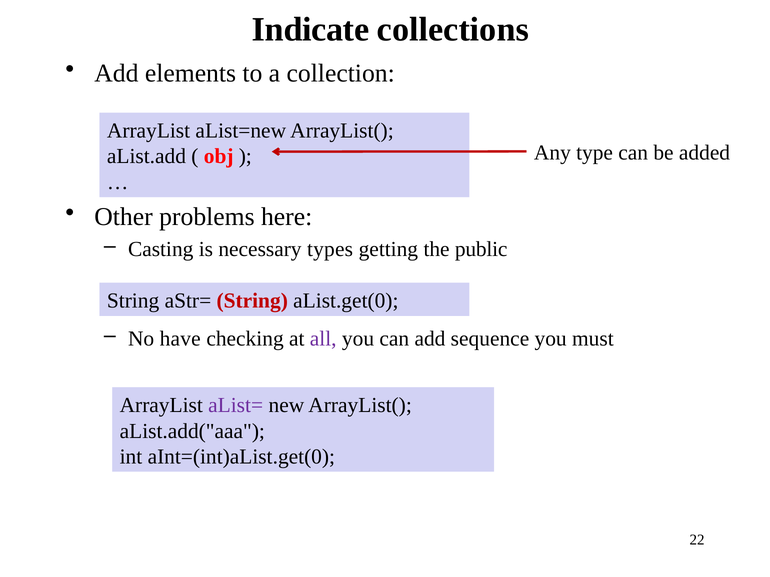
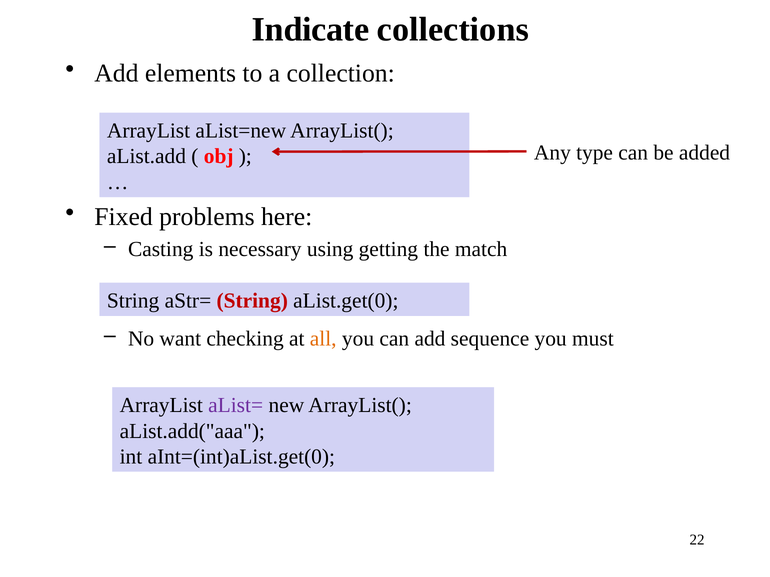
Other: Other -> Fixed
types: types -> using
public: public -> match
have: have -> want
all colour: purple -> orange
